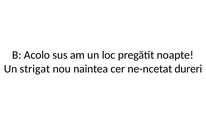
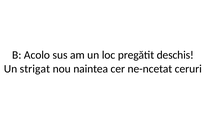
noapte: noapte -> deschis
dureri: dureri -> ceruri
